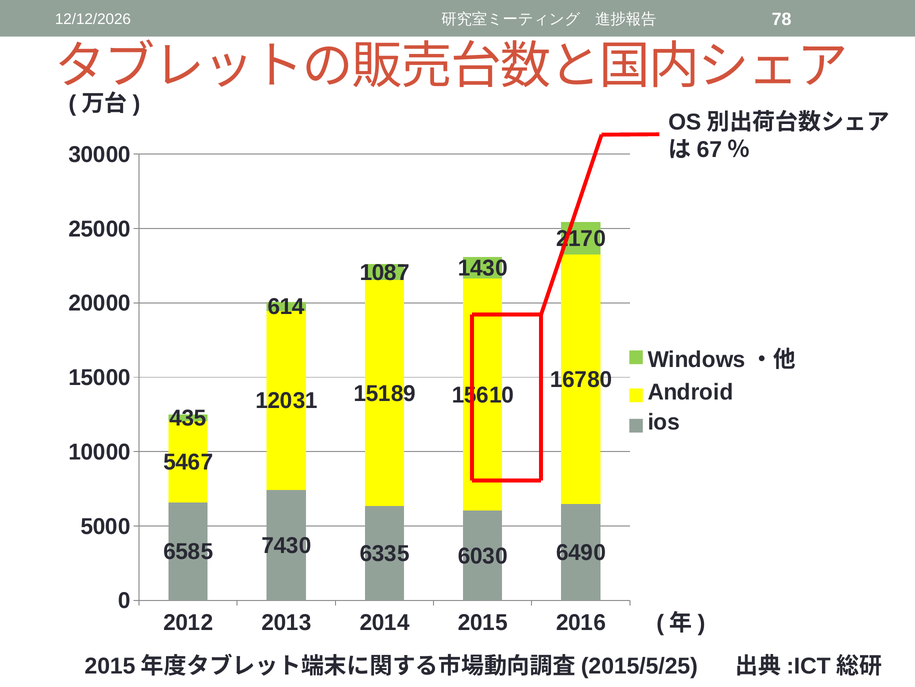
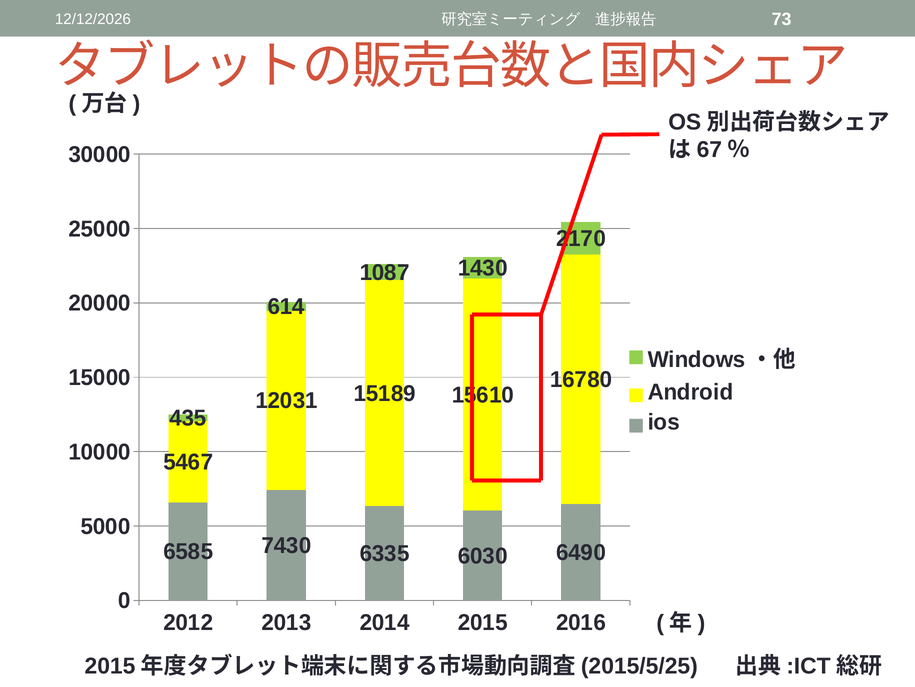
78: 78 -> 73
